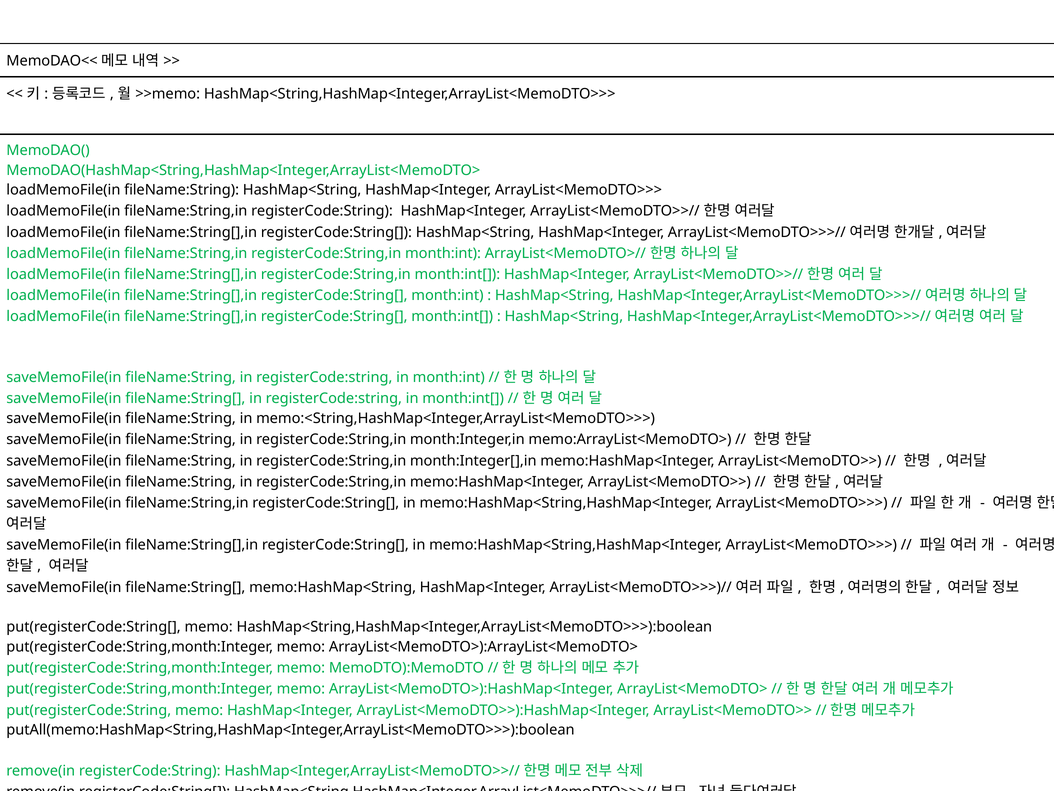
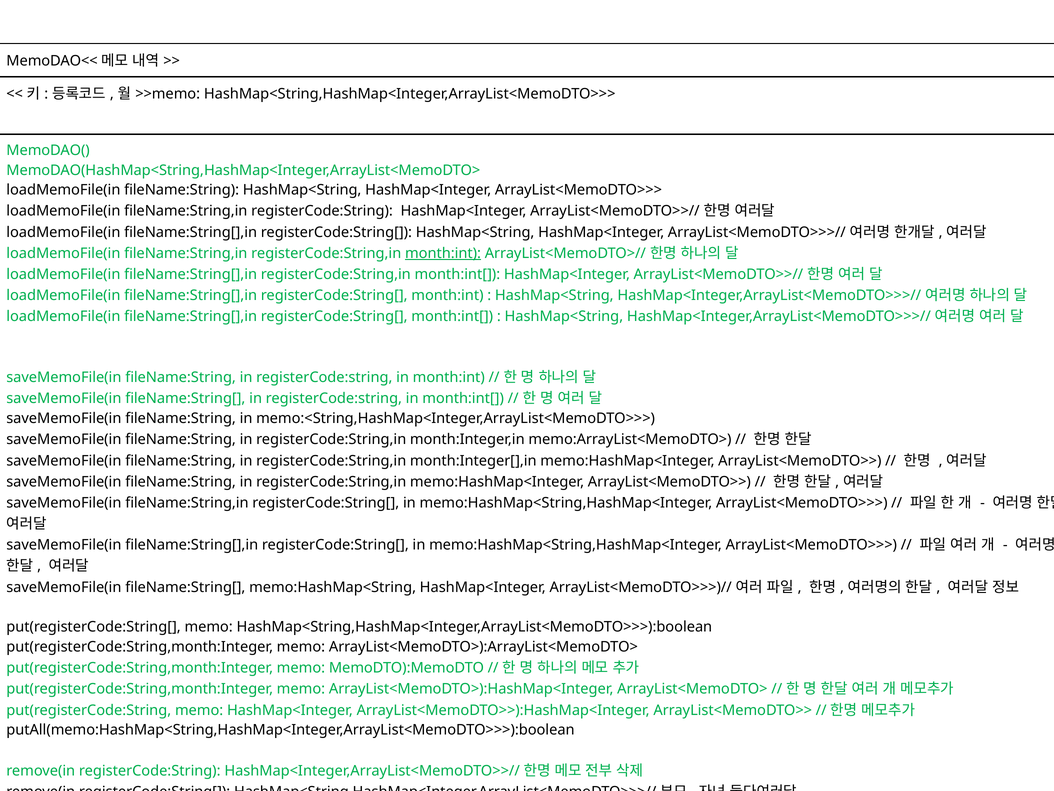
month:int at (443, 253) underline: none -> present
